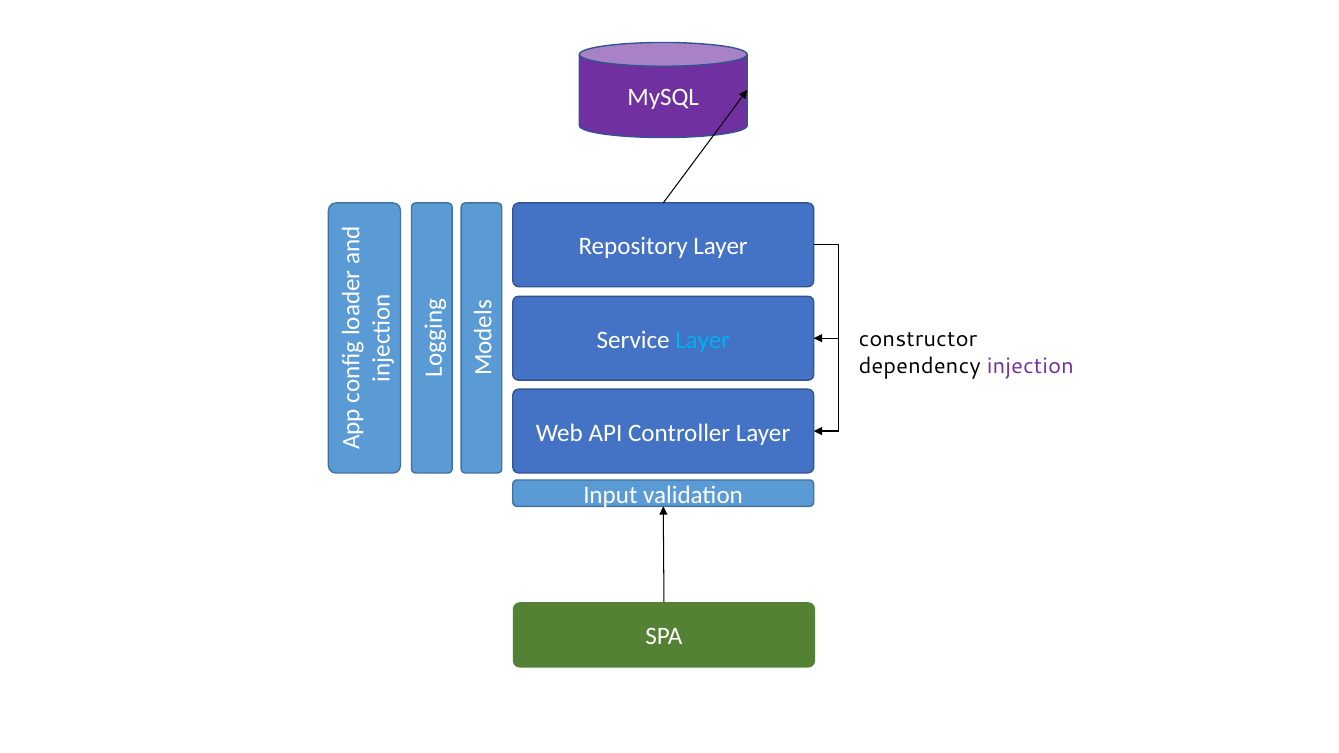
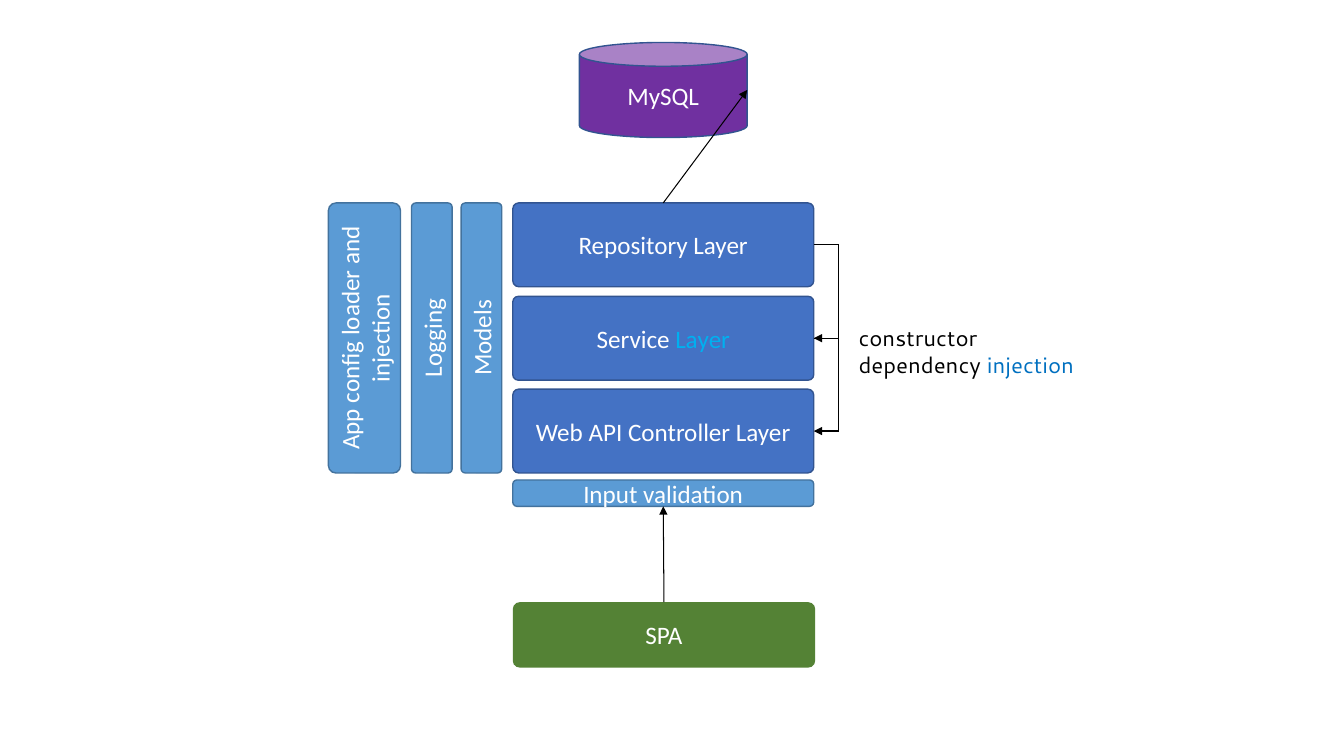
injection colour: purple -> blue
